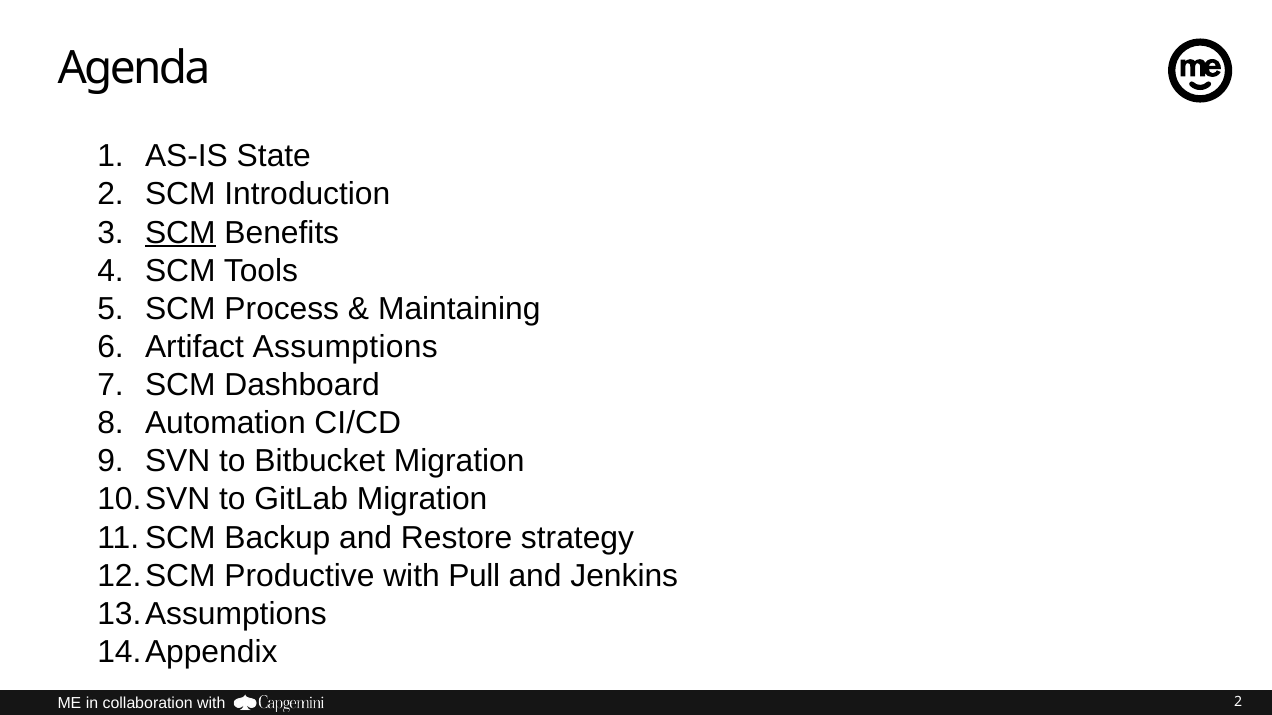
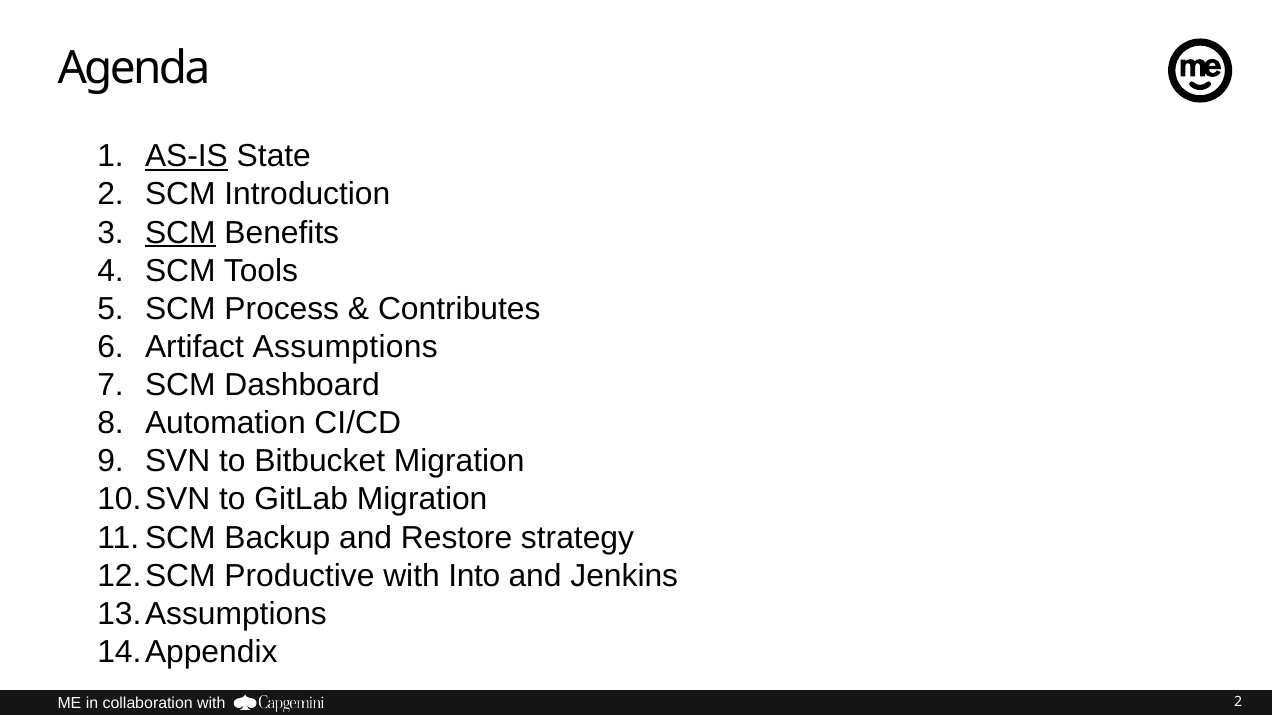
AS-IS underline: none -> present
Maintaining: Maintaining -> Contributes
Pull: Pull -> Into
